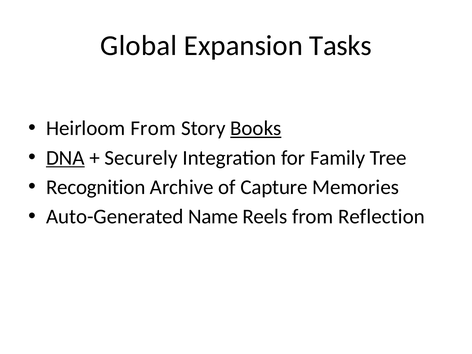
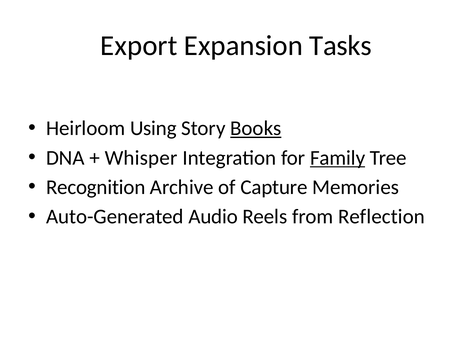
Global: Global -> Export
Heirloom From: From -> Using
DNA underline: present -> none
Securely: Securely -> Whisper
Family underline: none -> present
Name: Name -> Audio
